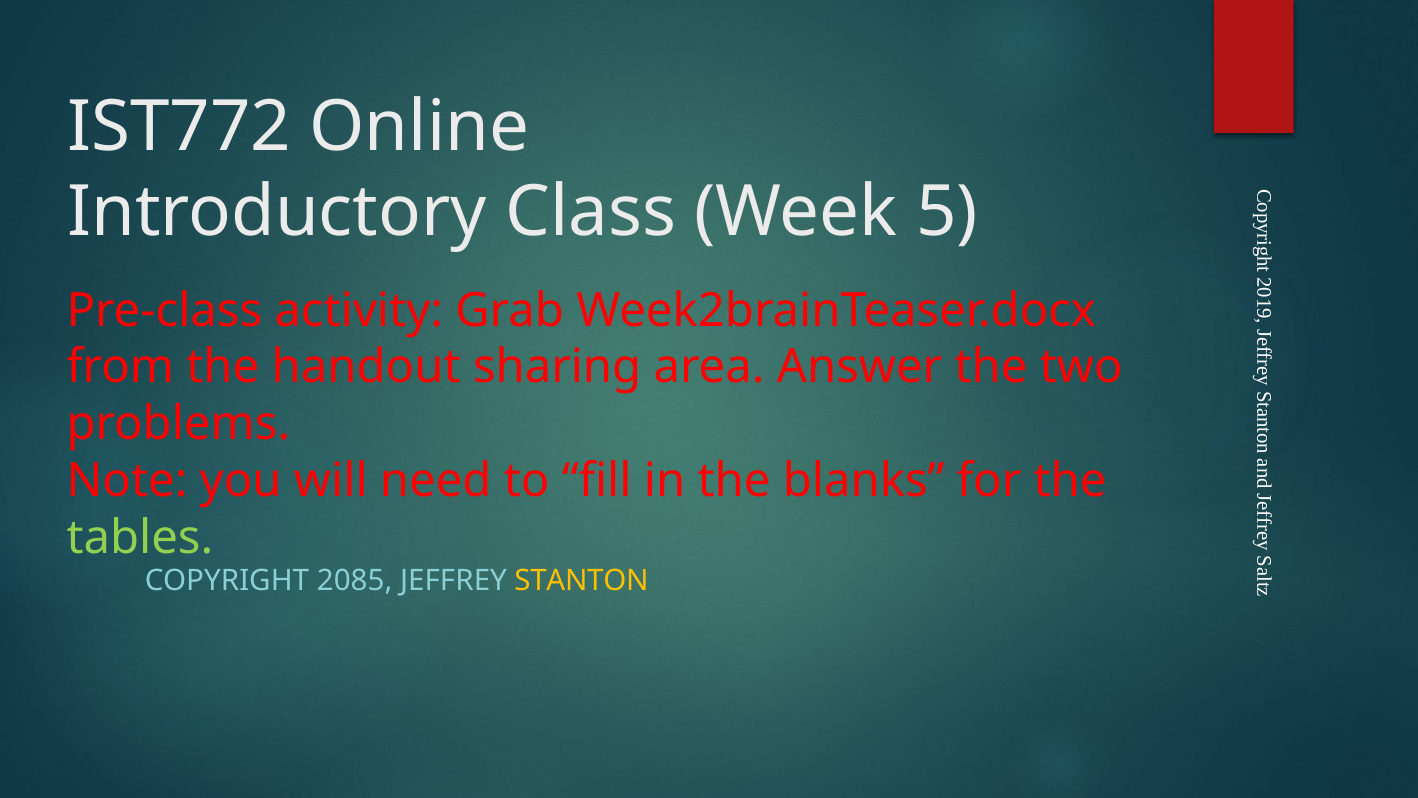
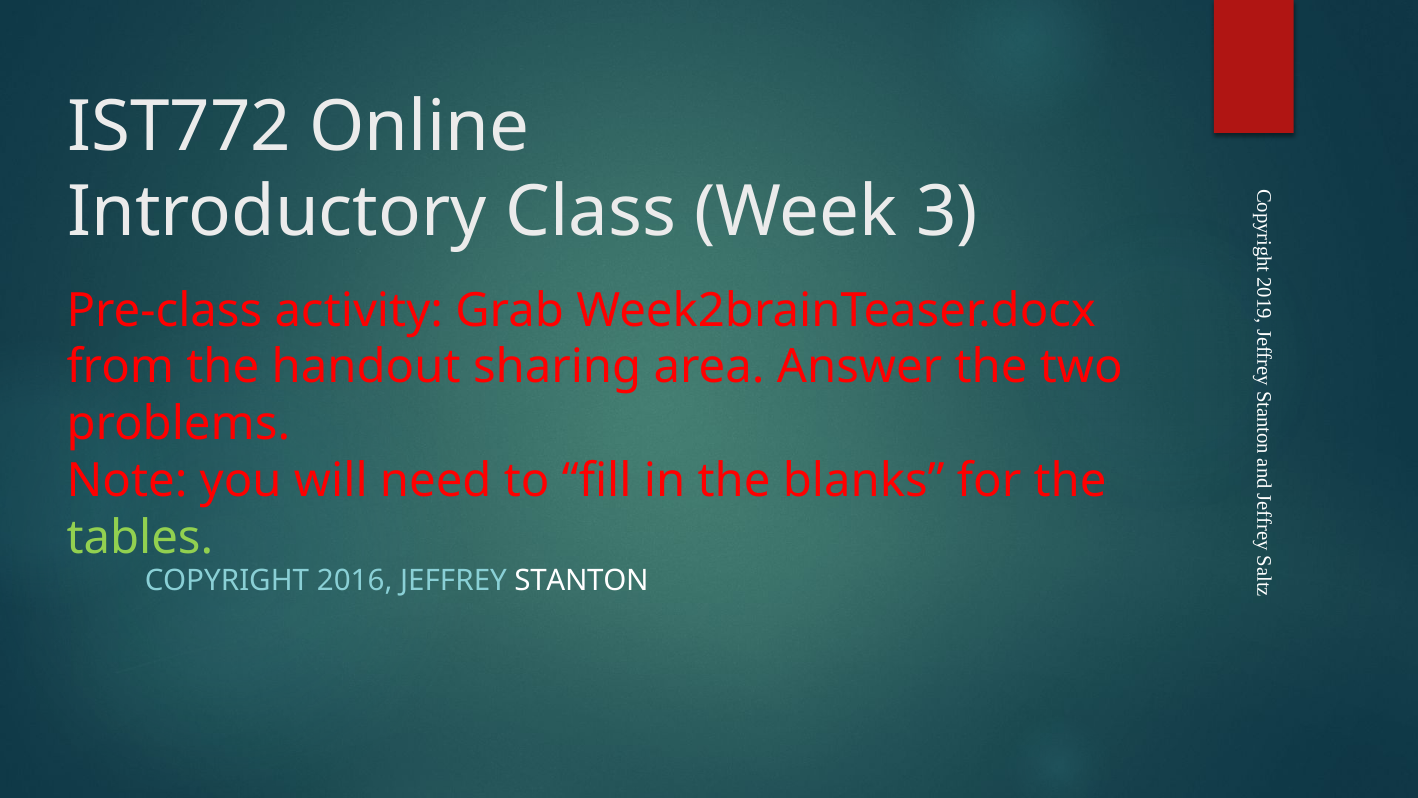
5: 5 -> 3
2085: 2085 -> 2016
STANTON colour: yellow -> white
